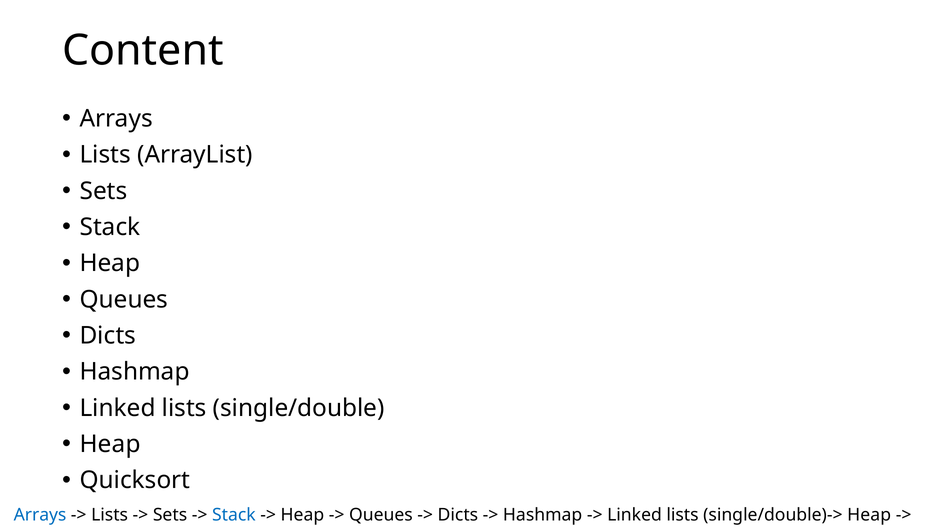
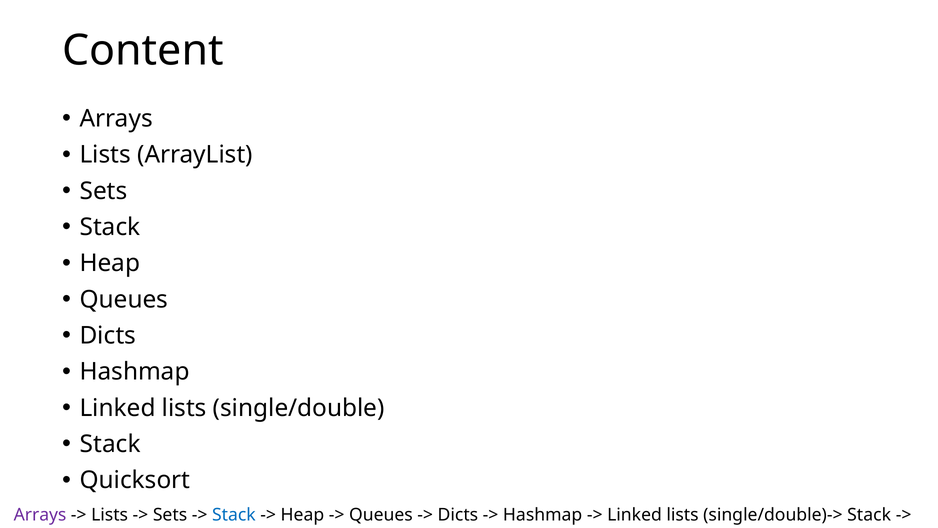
Heap at (110, 444): Heap -> Stack
Arrays at (40, 514) colour: blue -> purple
single/double)-> Heap: Heap -> Stack
